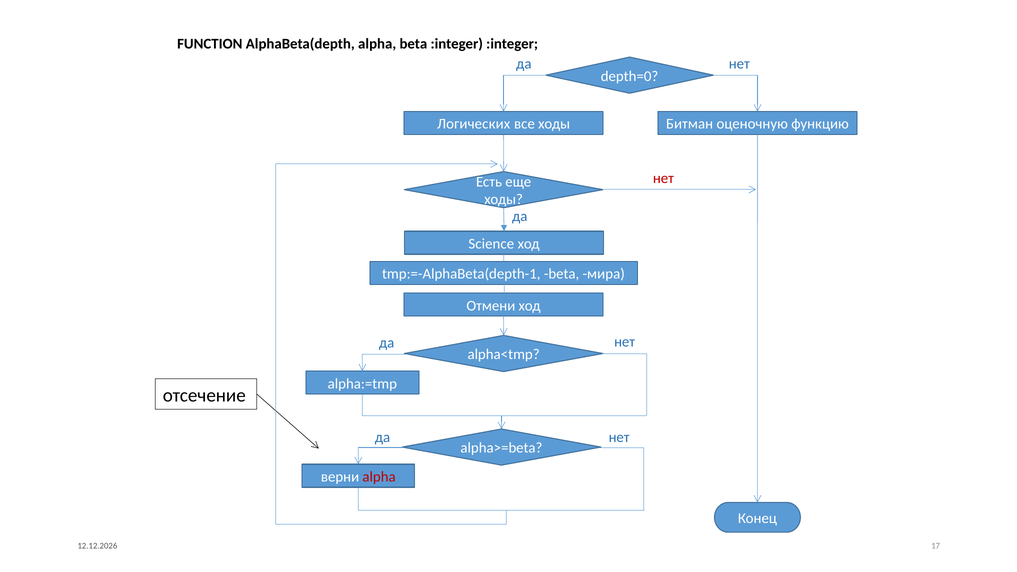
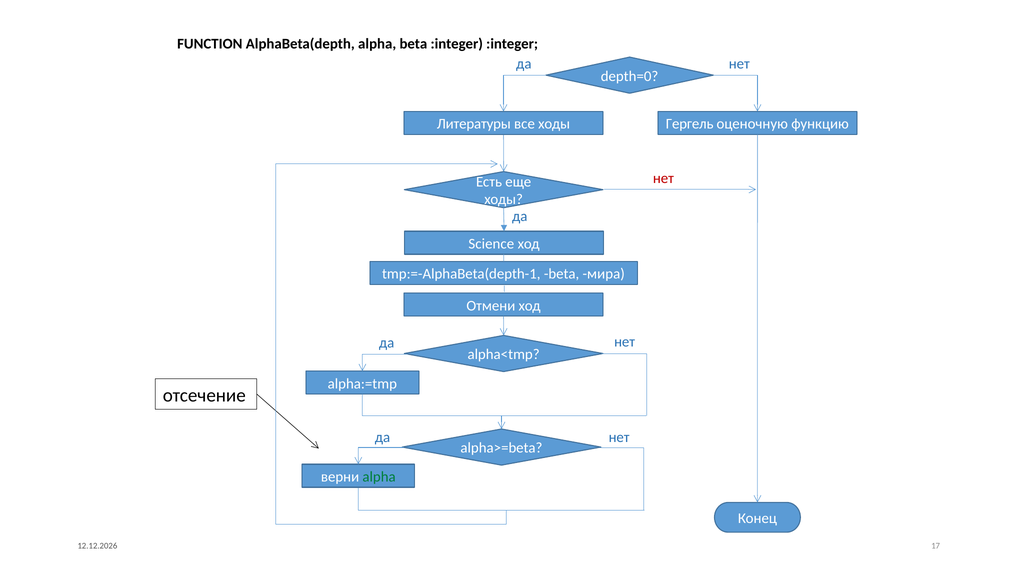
Логических: Логических -> Литературы
Битман: Битман -> Гергель
alpha at (379, 477) colour: red -> green
